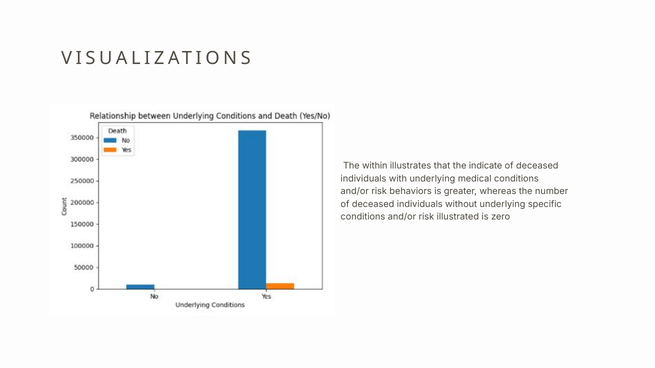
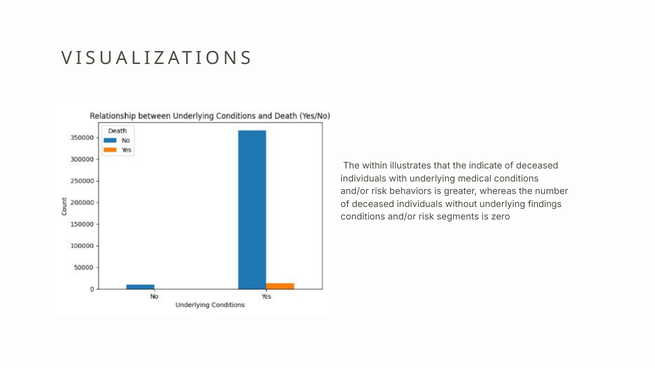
specific: specific -> findings
illustrated: illustrated -> segments
